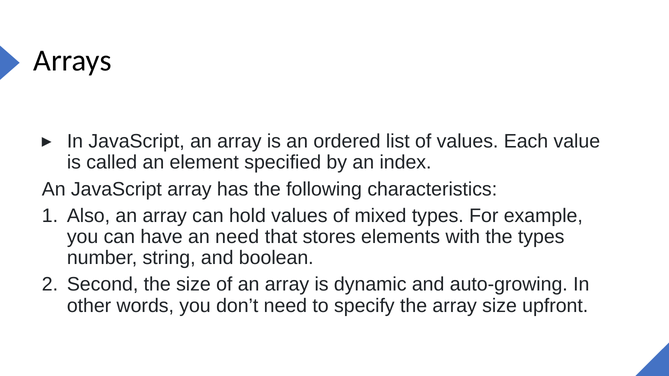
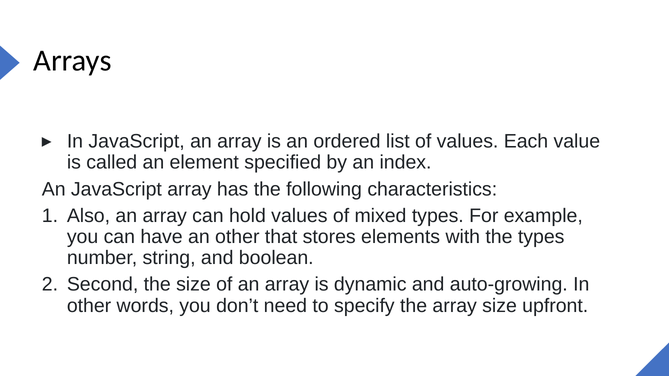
an need: need -> other
